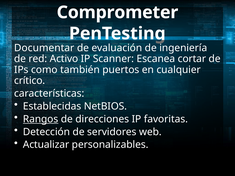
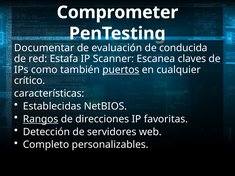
ingeniería: ingeniería -> conducida
Activo: Activo -> Estafa
cortar: cortar -> claves
puertos underline: none -> present
Actualizar: Actualizar -> Completo
